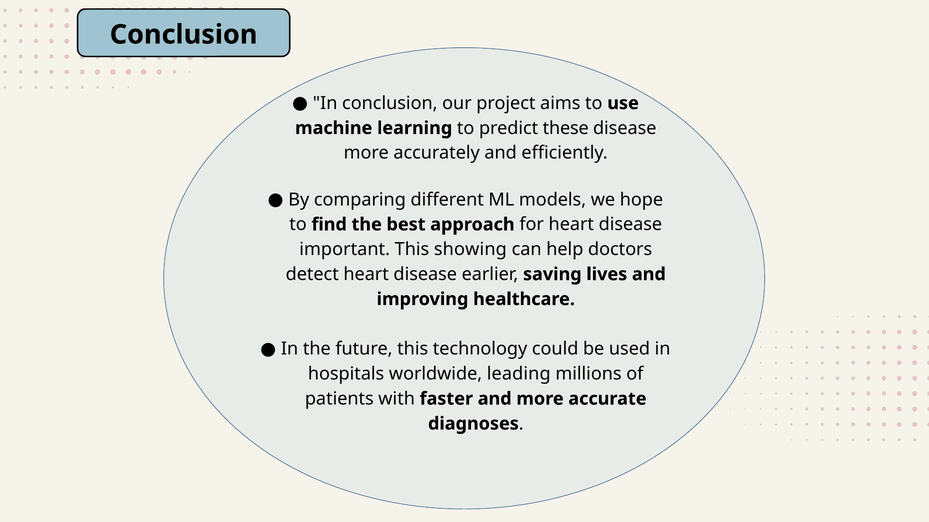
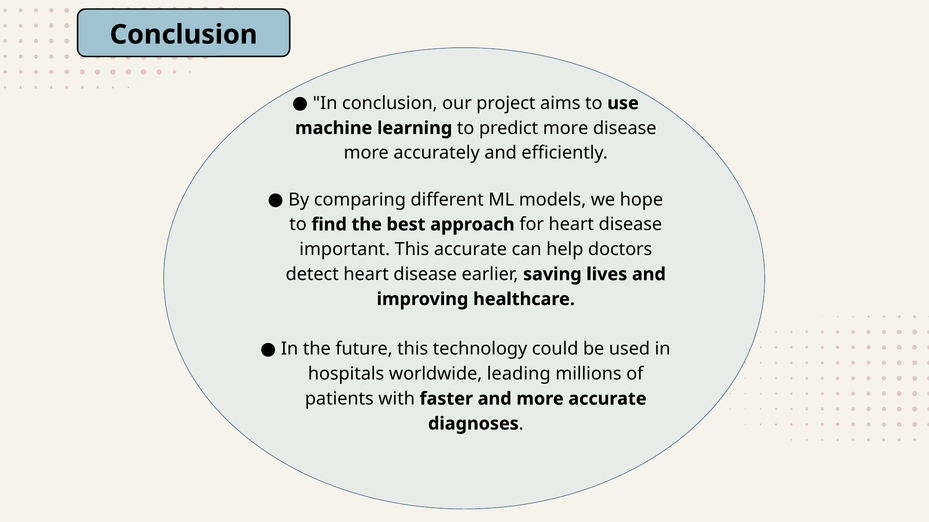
predict these: these -> more
This showing: showing -> accurate
